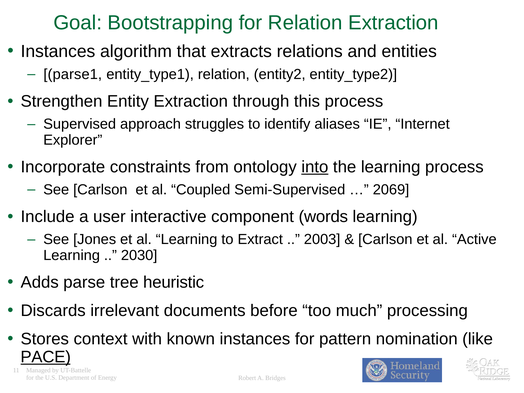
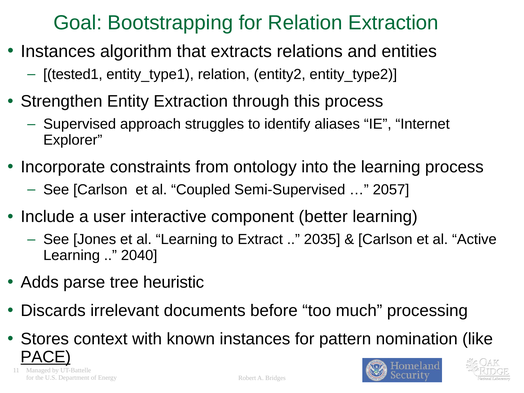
parse1: parse1 -> tested1
into underline: present -> none
2069: 2069 -> 2057
words: words -> better
2003: 2003 -> 2035
2030: 2030 -> 2040
